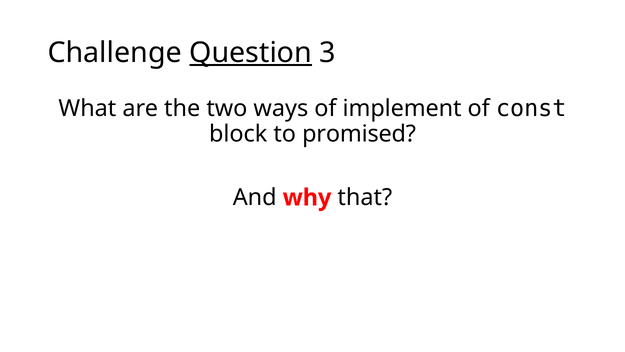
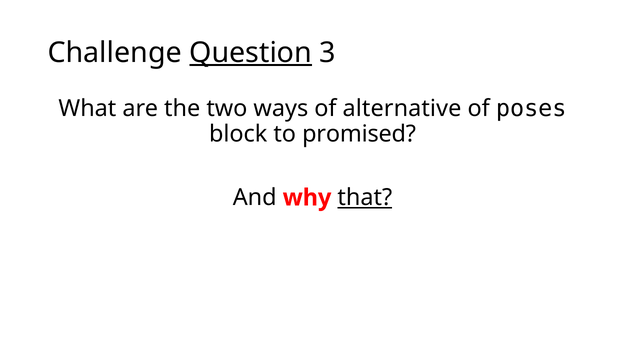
implement: implement -> alternative
const: const -> poses
that underline: none -> present
